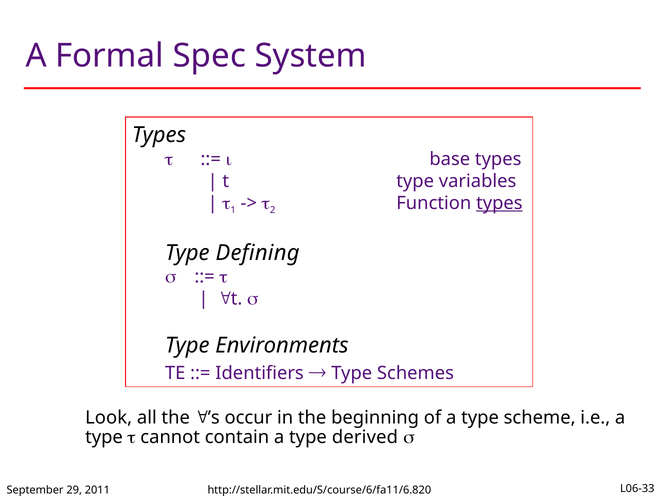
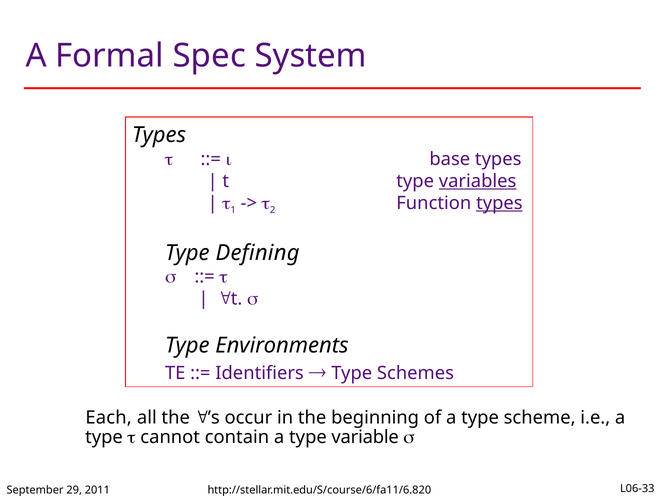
variables underline: none -> present
Look: Look -> Each
derived: derived -> variable
